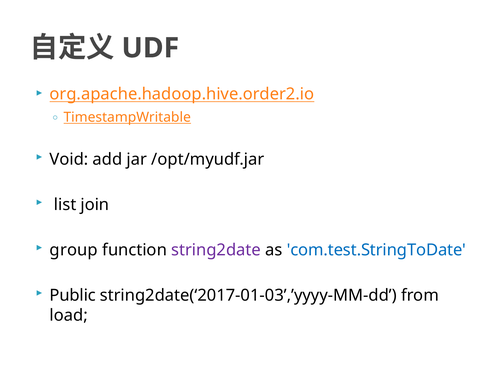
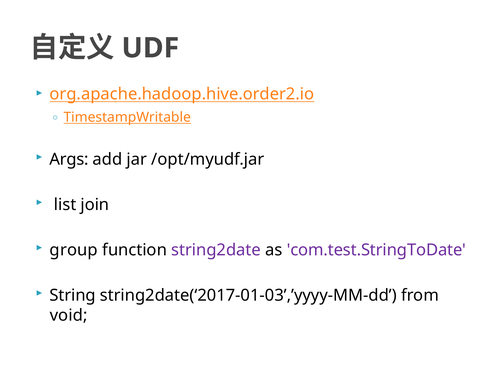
Void: Void -> Args
com.test.StringToDate colour: blue -> purple
Public: Public -> String
load: load -> void
